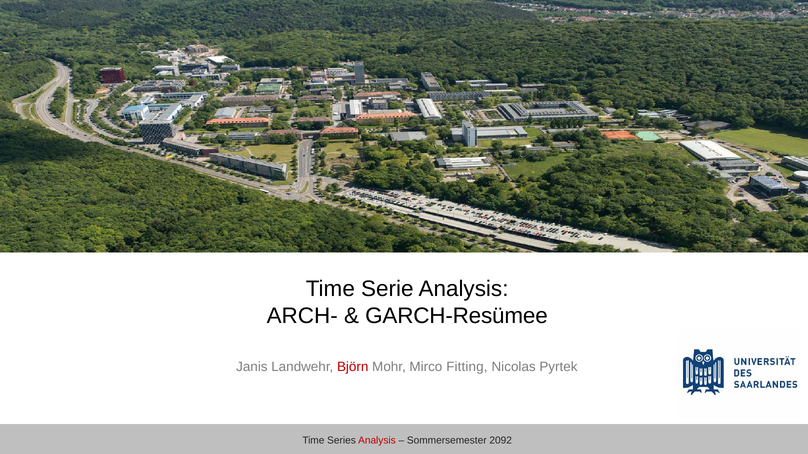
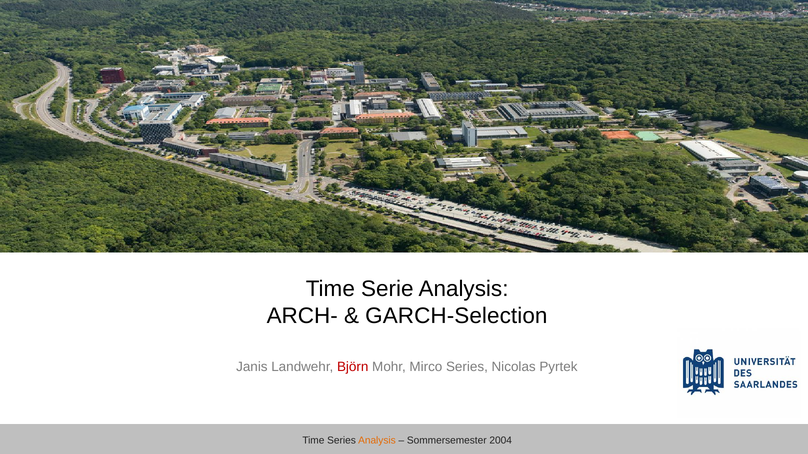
GARCH-Resümee: GARCH-Resümee -> GARCH-Selection
Mirco Fitting: Fitting -> Series
Analysis at (377, 441) colour: red -> orange
2092: 2092 -> 2004
